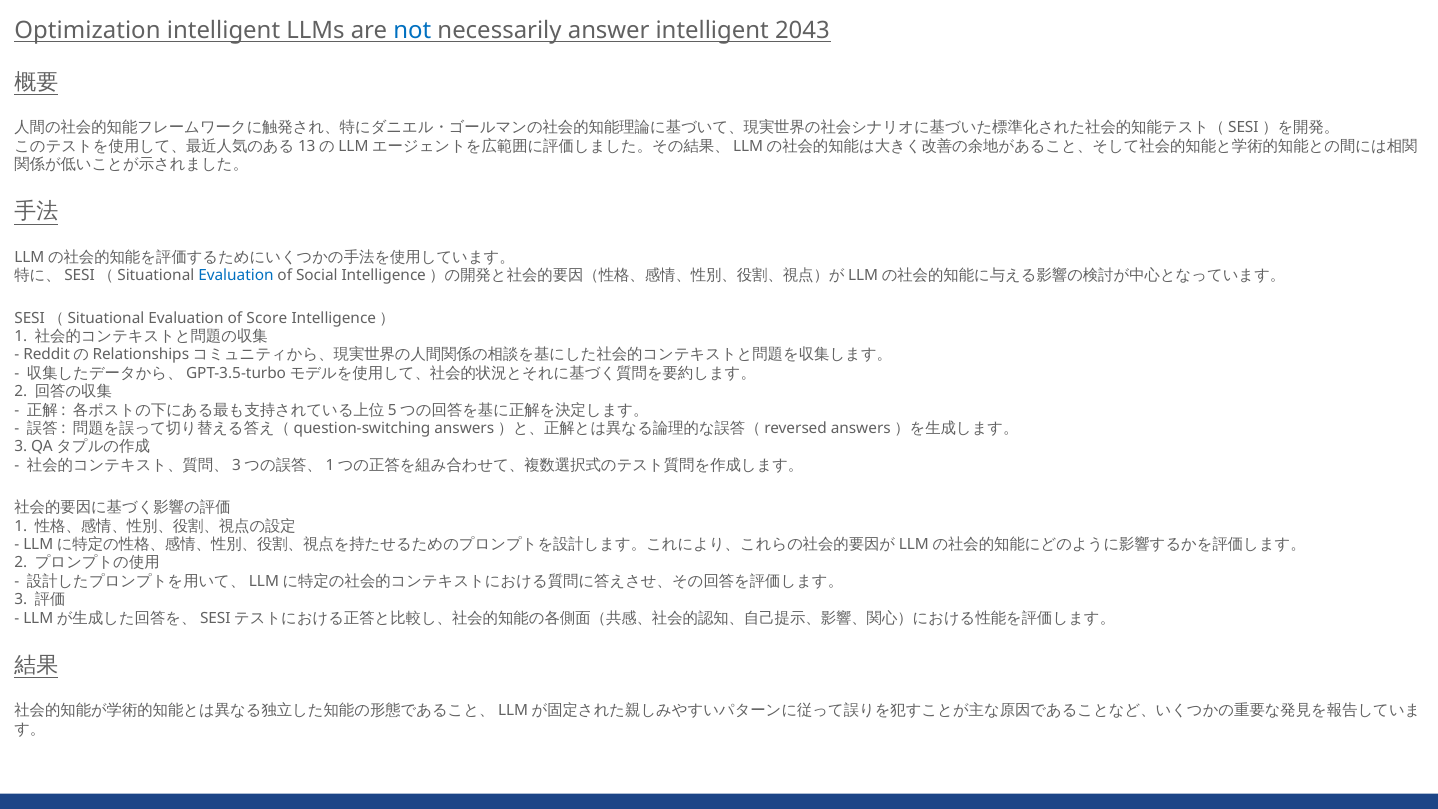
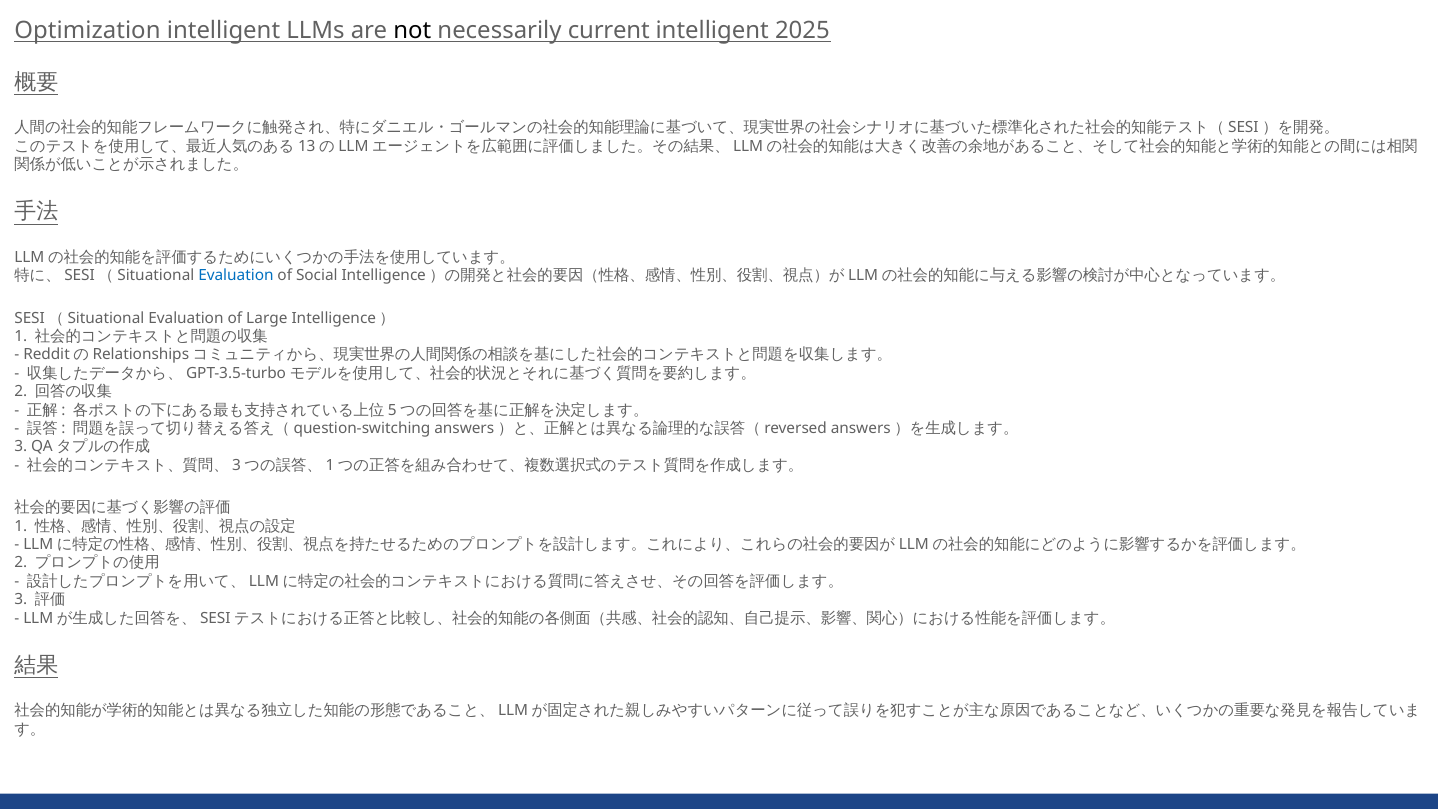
not colour: blue -> black
answer: answer -> current
2043: 2043 -> 2025
Score: Score -> Large
